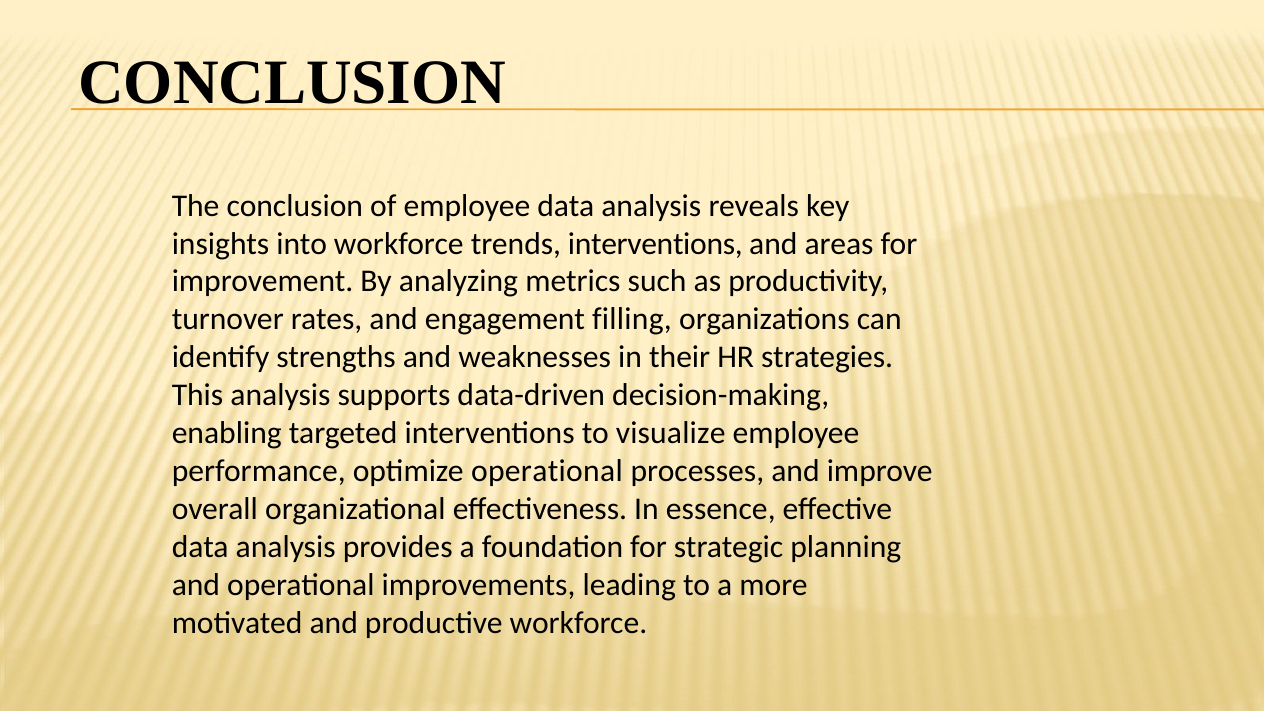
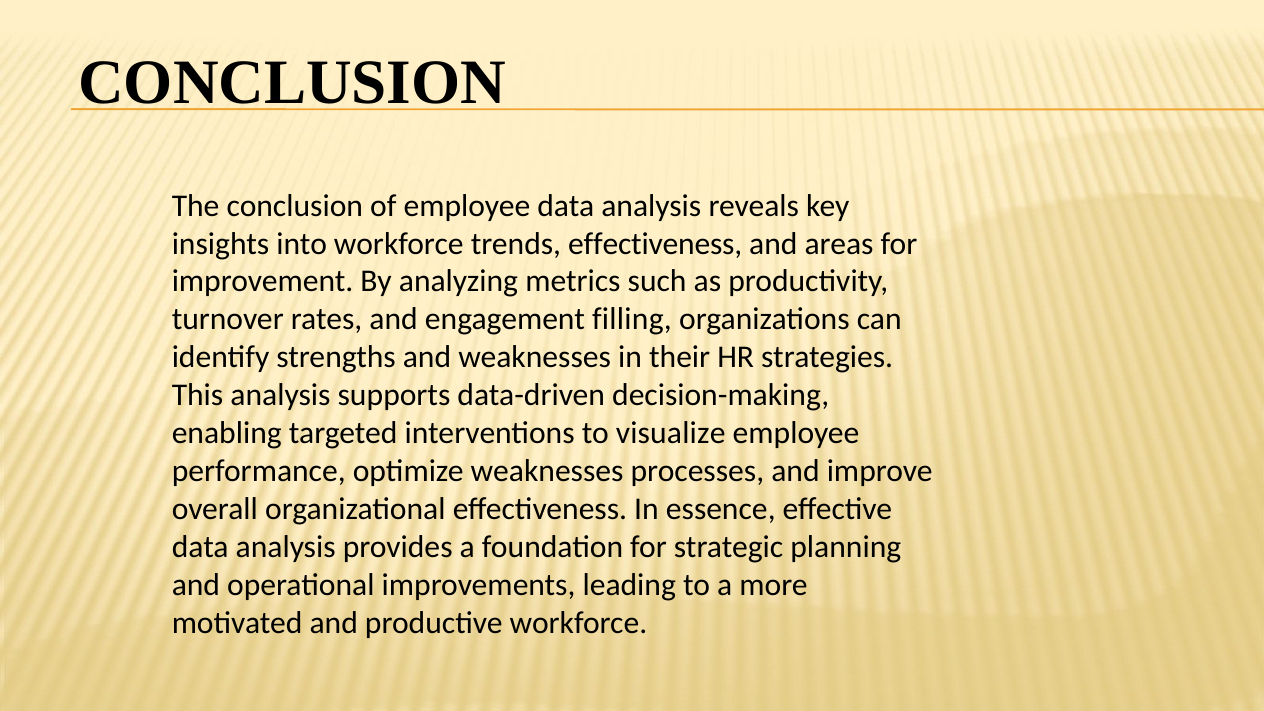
trends interventions: interventions -> effectiveness
optimize operational: operational -> weaknesses
